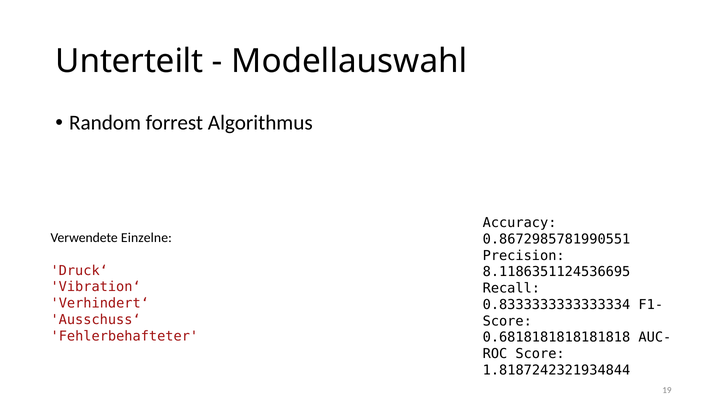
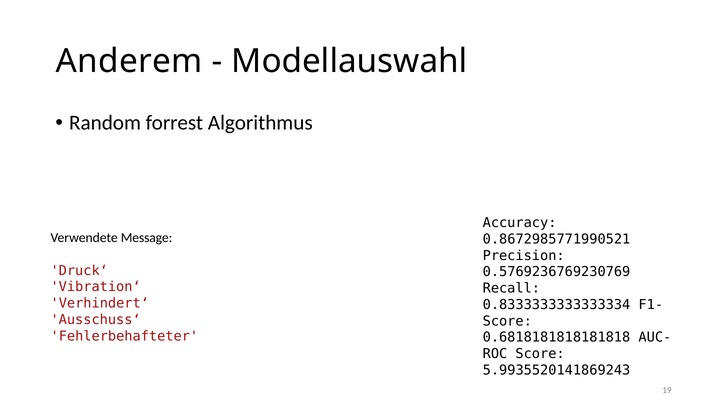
Unterteilt: Unterteilt -> Anderem
Einzelne: Einzelne -> Message
0.8672985781990551: 0.8672985781990551 -> 0.8672985771990521
8.1186351124536695: 8.1186351124536695 -> 0.5769236769230769
1.8187242321934844: 1.8187242321934844 -> 5.9935520141869243
